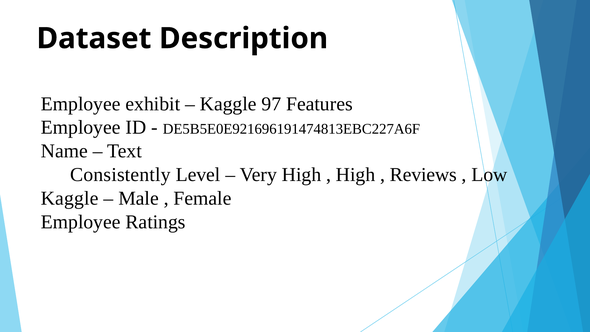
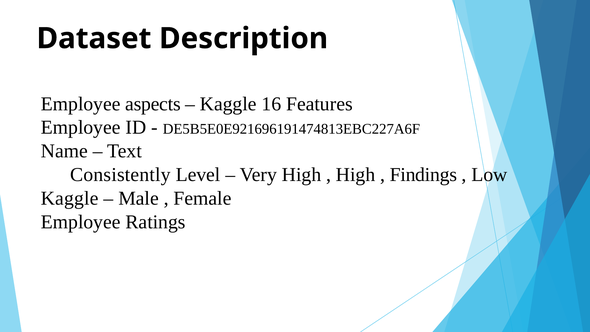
exhibit: exhibit -> aspects
97: 97 -> 16
Reviews: Reviews -> Findings
